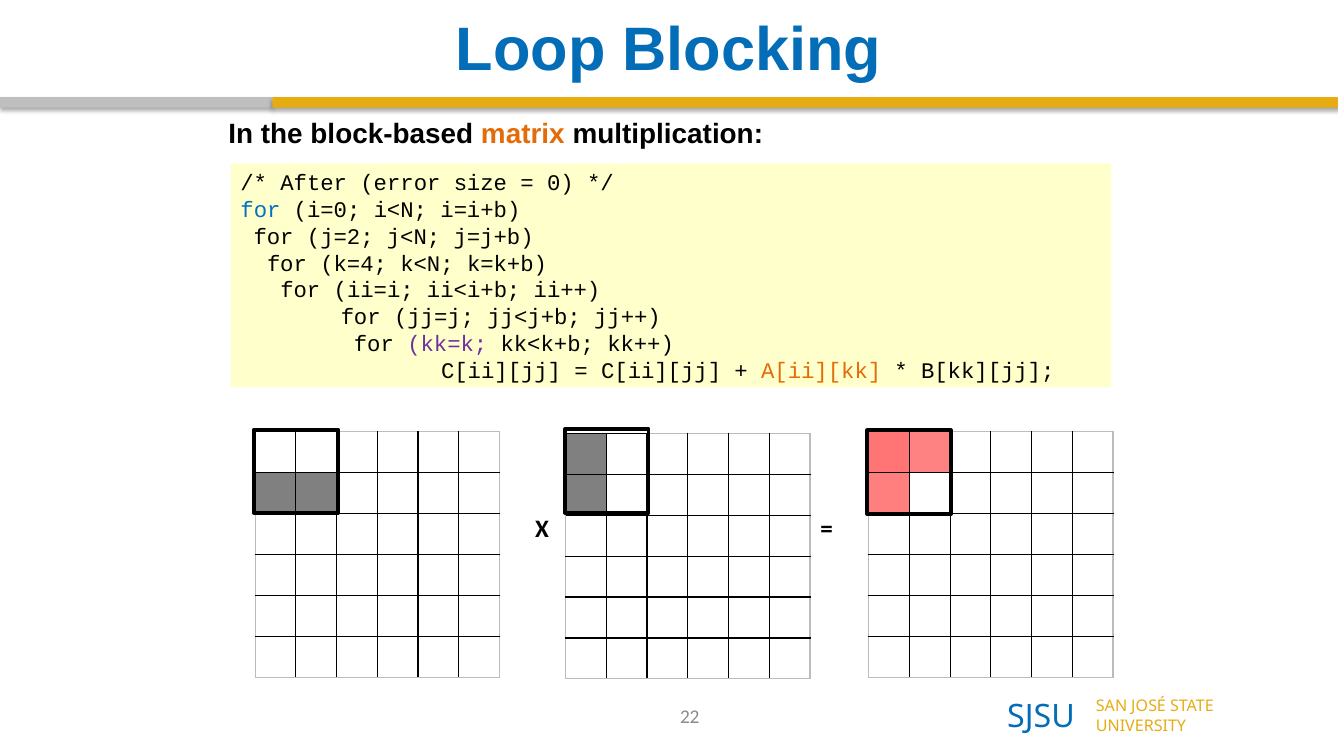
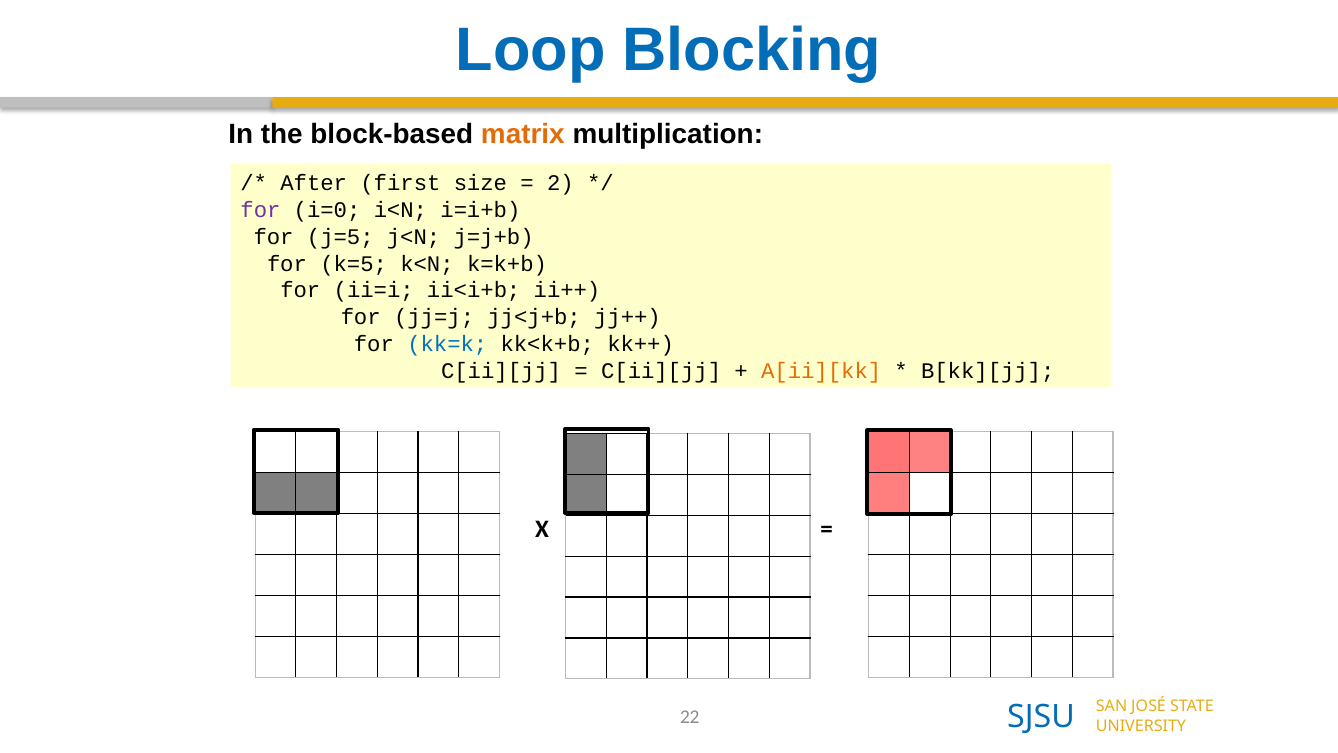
error: error -> first
0: 0 -> 2
for at (260, 210) colour: blue -> purple
j=2: j=2 -> j=5
k=4: k=4 -> k=5
kk=k colour: purple -> blue
